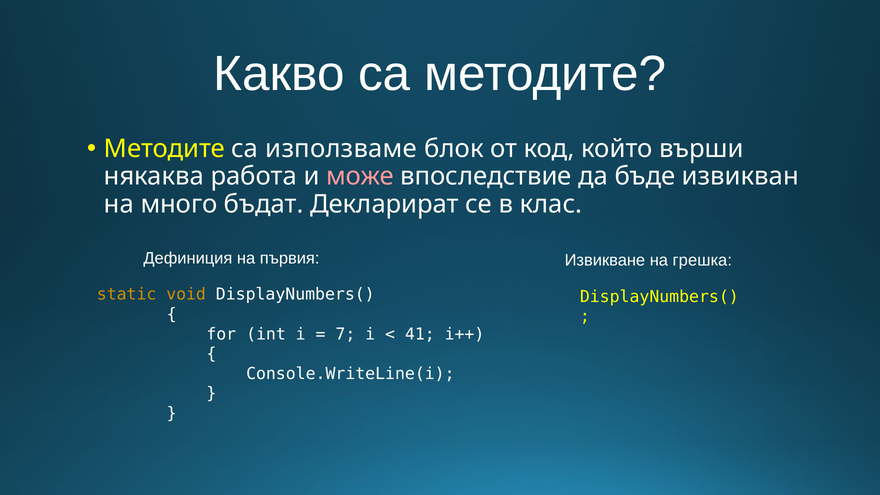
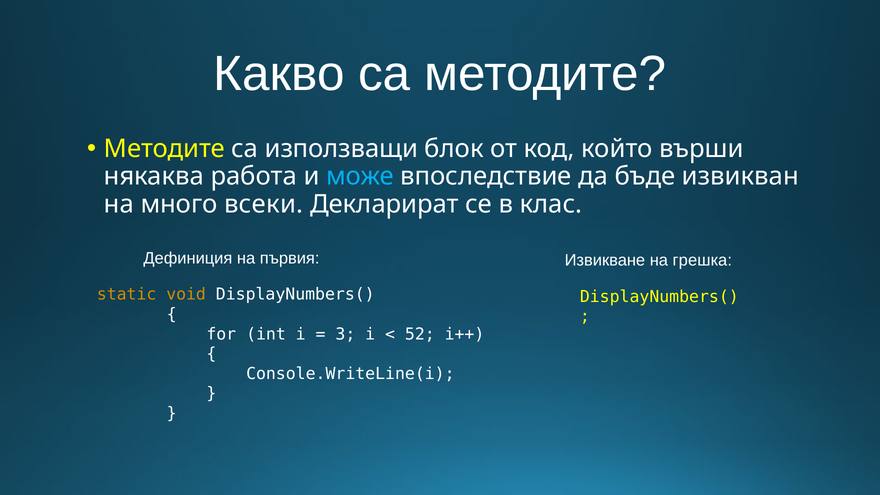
използваме: използваме -> използващи
може colour: pink -> light blue
бъдат: бъдат -> всеки
7: 7 -> 3
41: 41 -> 52
